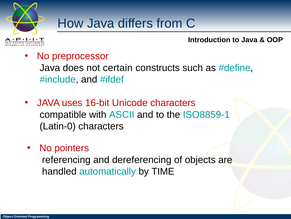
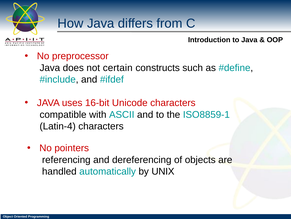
Latin-0: Latin-0 -> Latin-4
TIME: TIME -> UNIX
